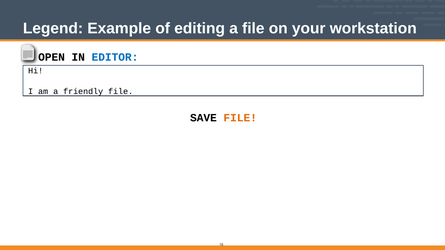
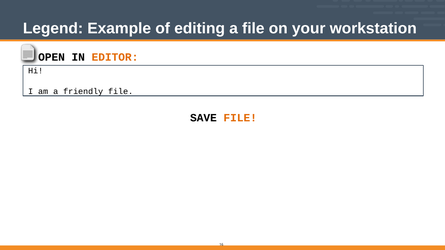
EDITOR colour: blue -> orange
